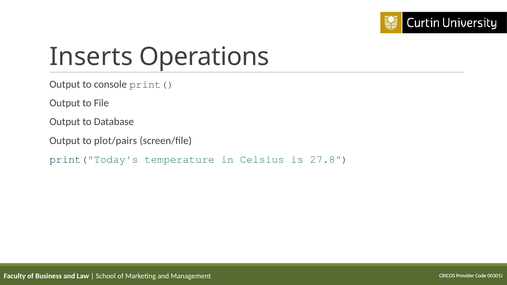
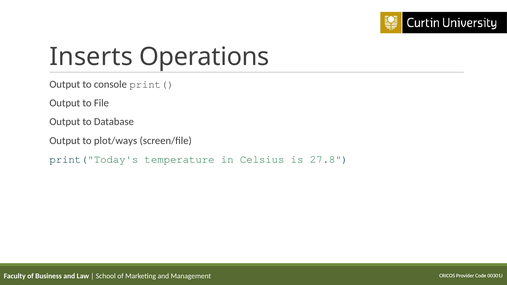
plot/pairs: plot/pairs -> plot/ways
